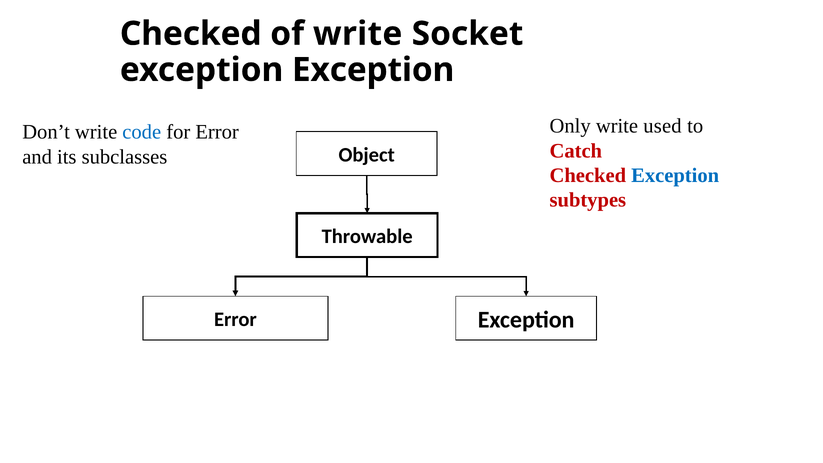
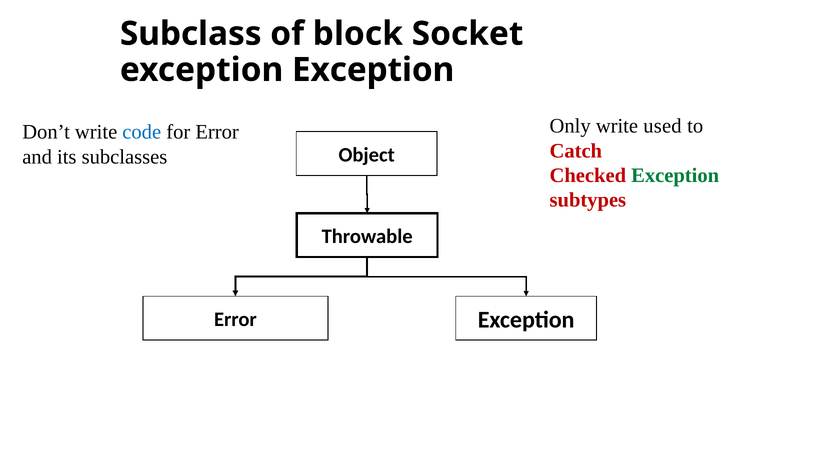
Checked at (191, 34): Checked -> Subclass
of write: write -> block
Exception at (675, 175) colour: blue -> green
